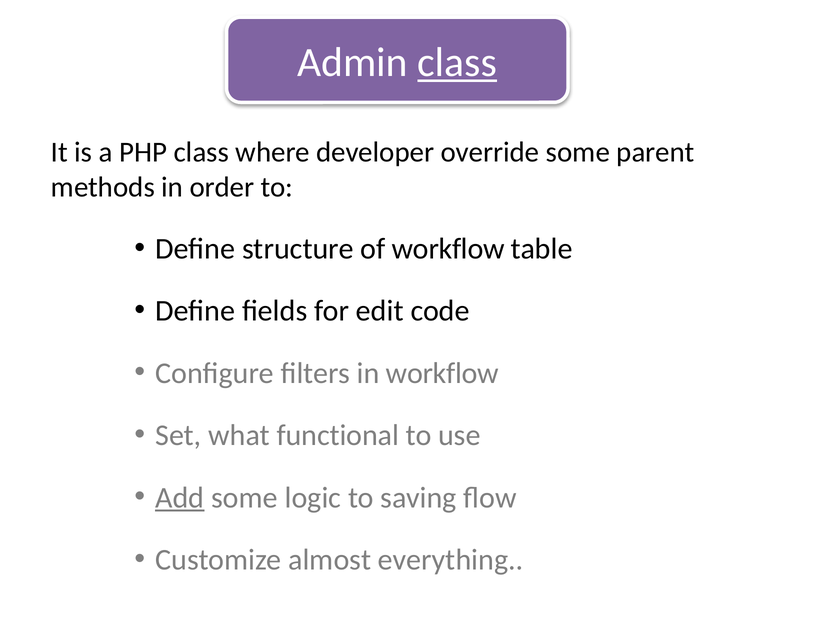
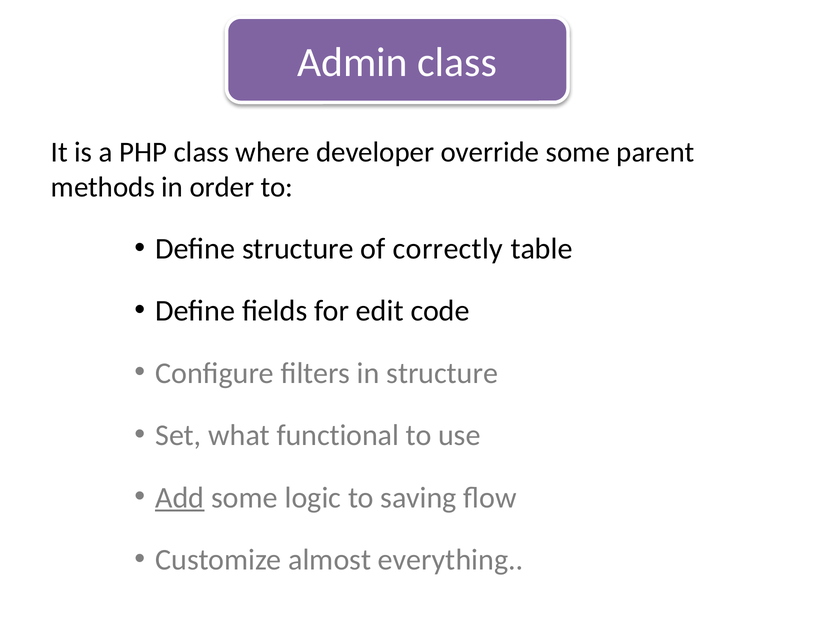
class at (457, 63) underline: present -> none
of workflow: workflow -> correctly
in workflow: workflow -> structure
